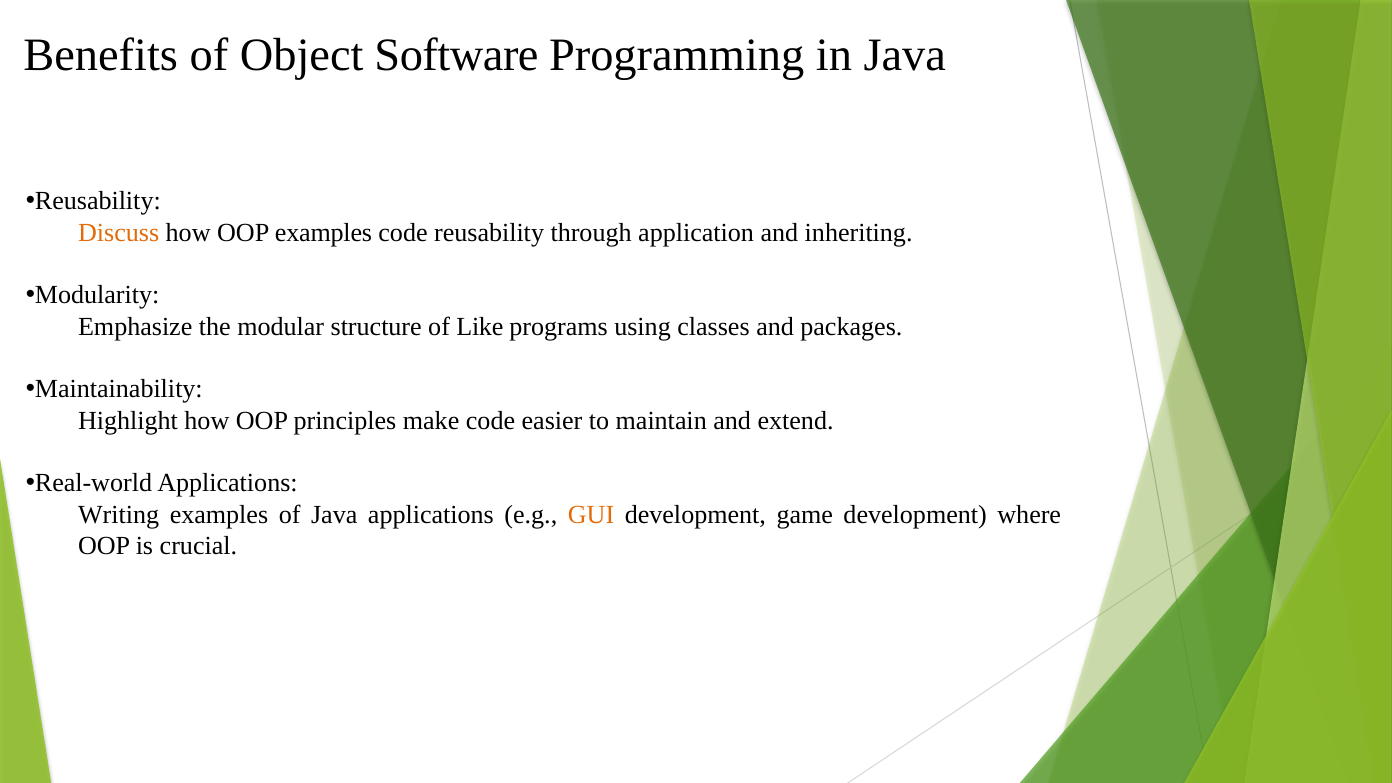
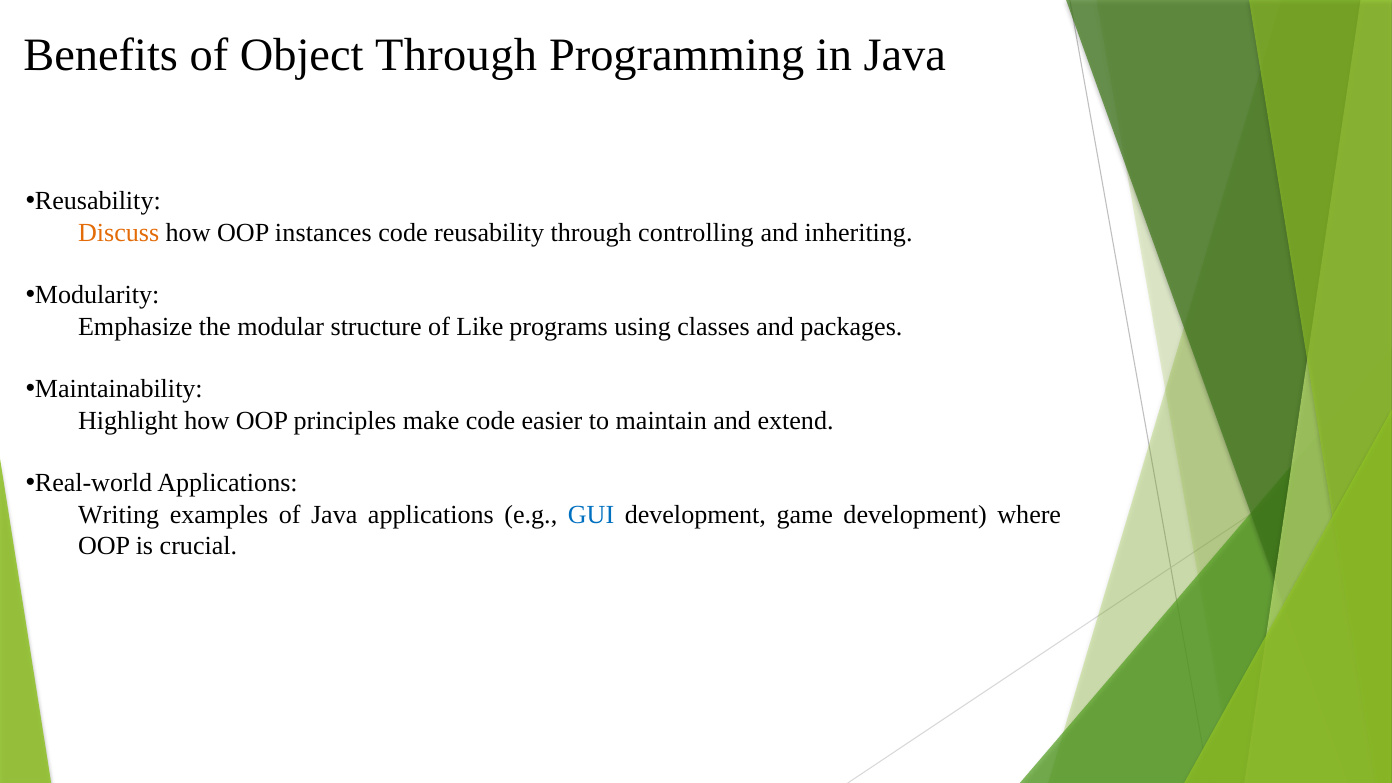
Object Software: Software -> Through
OOP examples: examples -> instances
application: application -> controlling
GUI colour: orange -> blue
